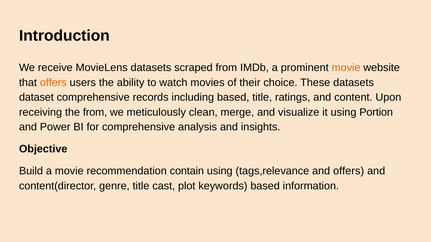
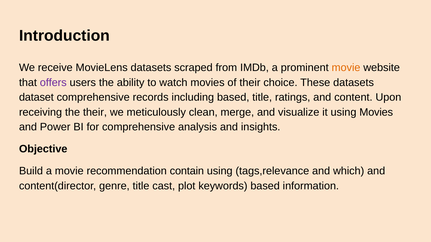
offers at (53, 83) colour: orange -> purple
the from: from -> their
using Portion: Portion -> Movies
and offers: offers -> which
